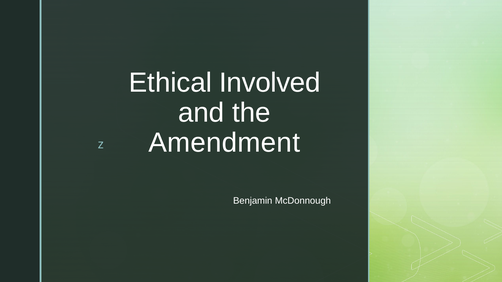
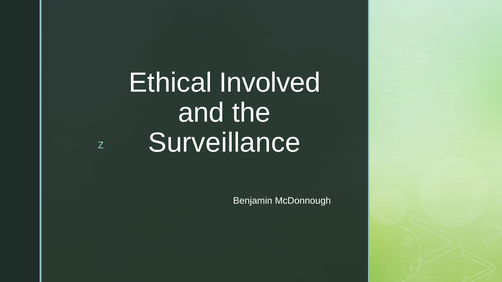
Amendment: Amendment -> Surveillance
